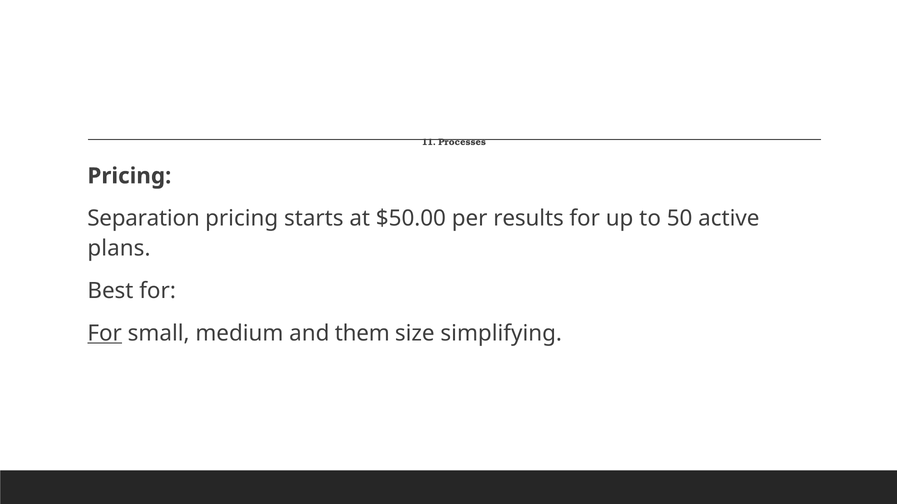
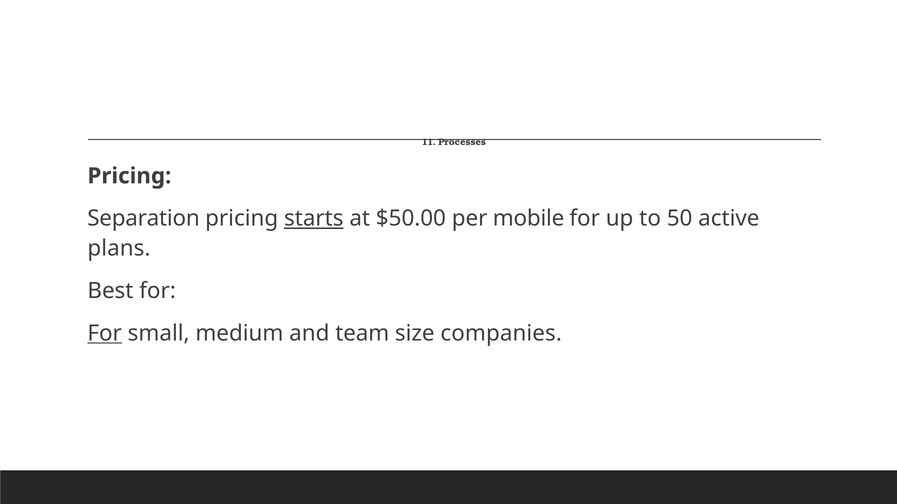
starts underline: none -> present
results: results -> mobile
them: them -> team
simplifying: simplifying -> companies
